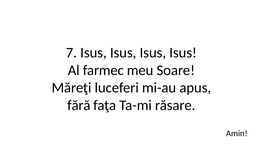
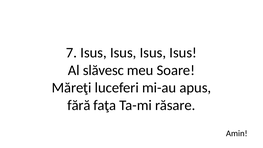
farmec: farmec -> slăvesc
